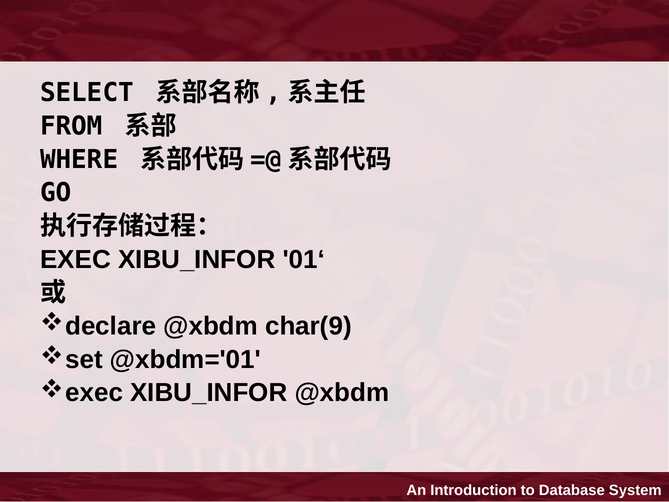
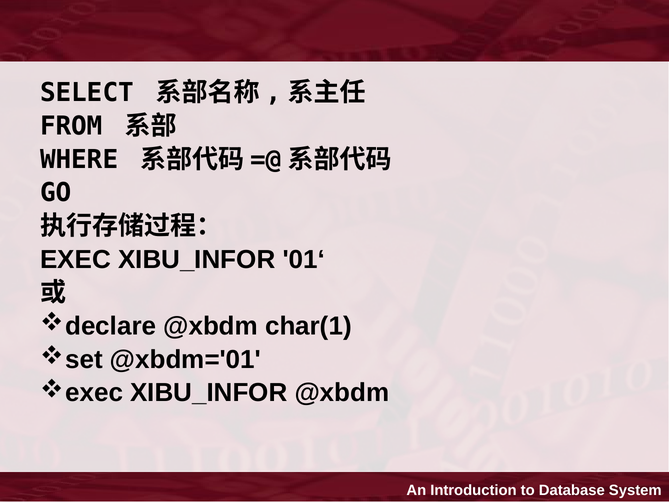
char(9: char(9 -> char(1
